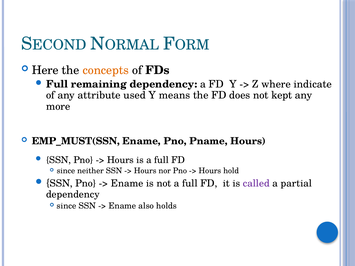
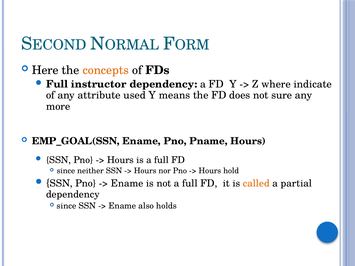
remaining: remaining -> instructor
kept: kept -> sure
EMP_MUST(SSN: EMP_MUST(SSN -> EMP_GOAL(SSN
called colour: purple -> orange
